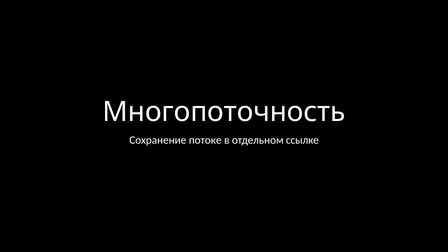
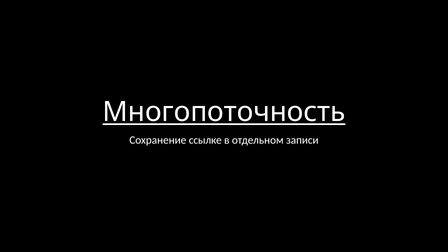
Многопоточность underline: none -> present
потоке: потоке -> ссылке
ссылке: ссылке -> записи
